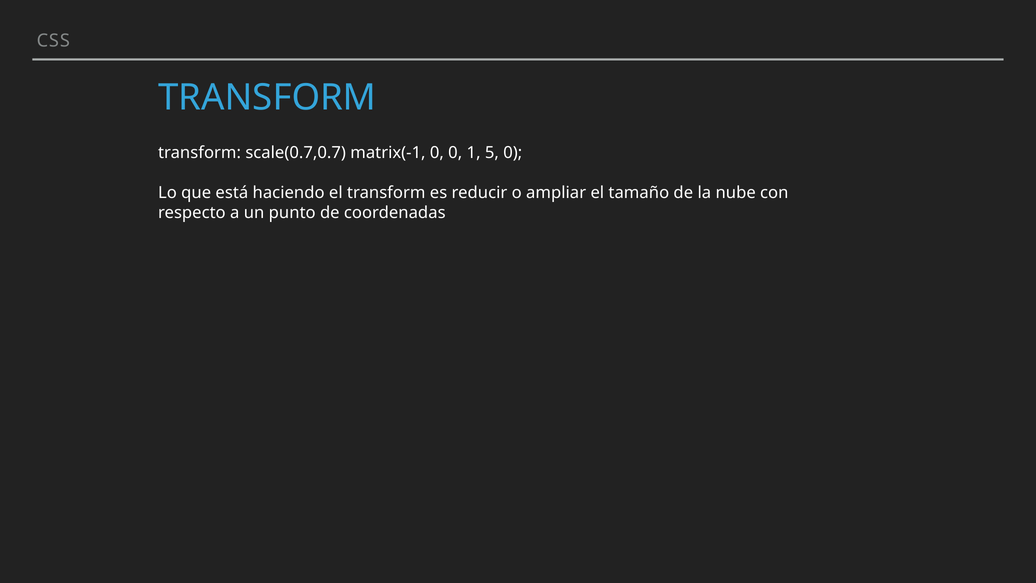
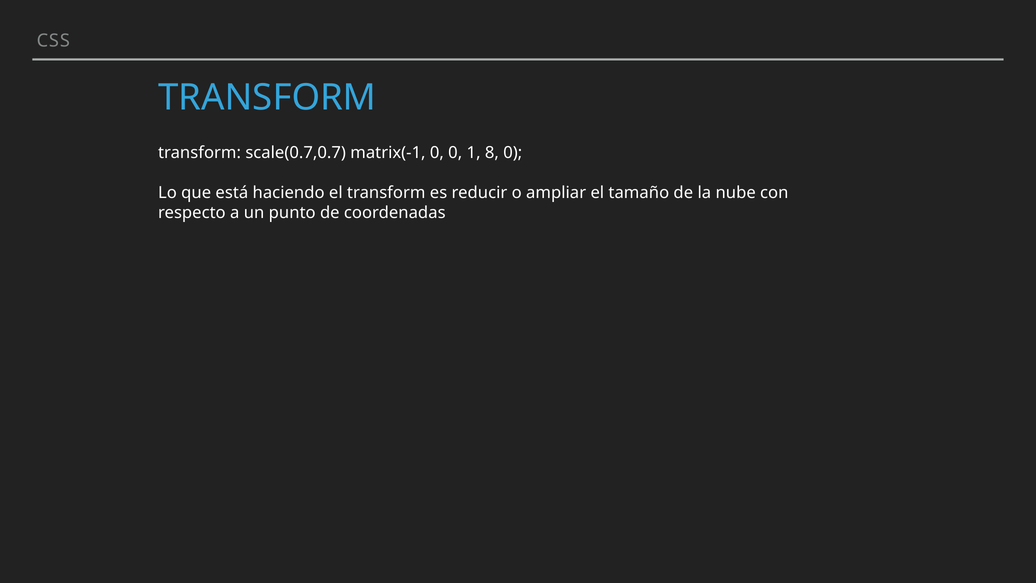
5: 5 -> 8
